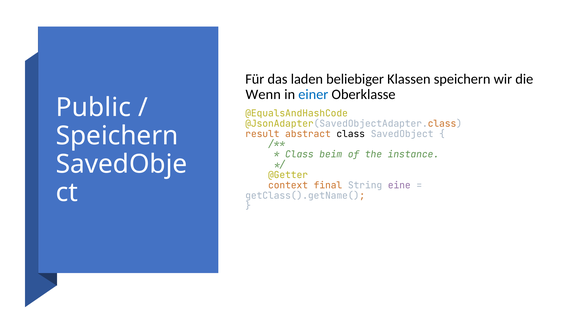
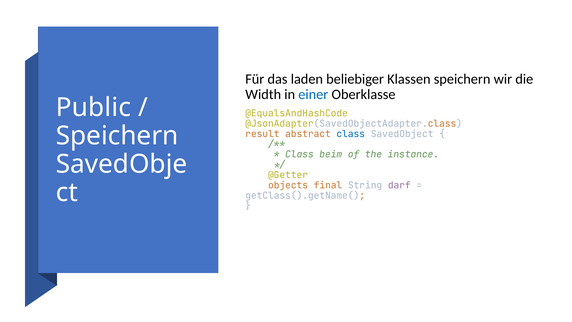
Wenn: Wenn -> Width
class at (351, 134) colour: black -> blue
context: context -> objects
eine: eine -> darf
